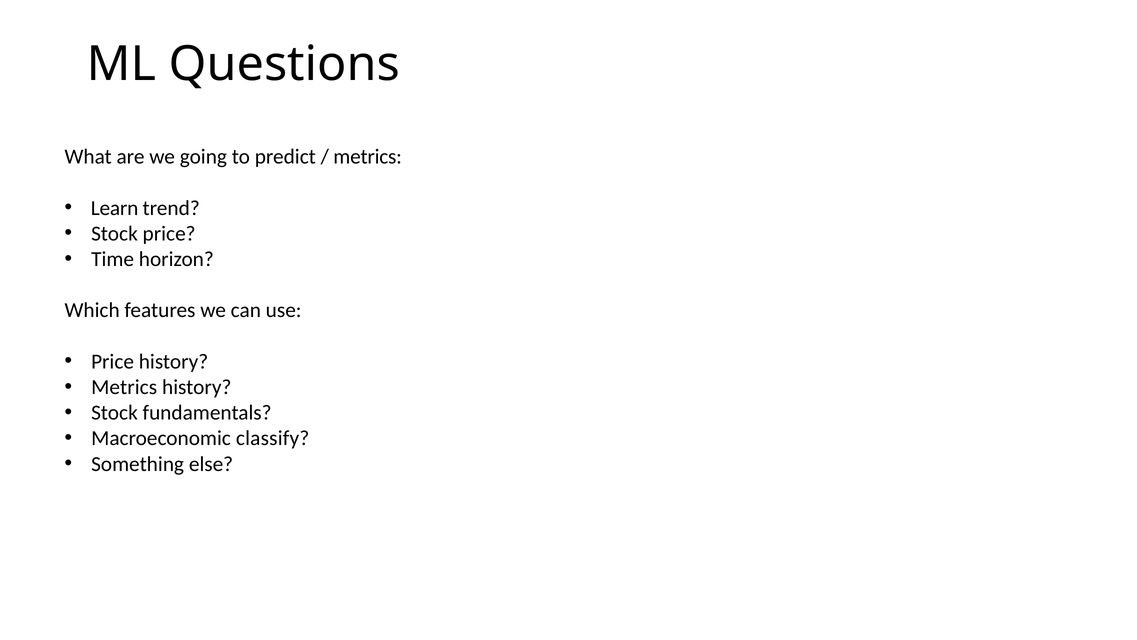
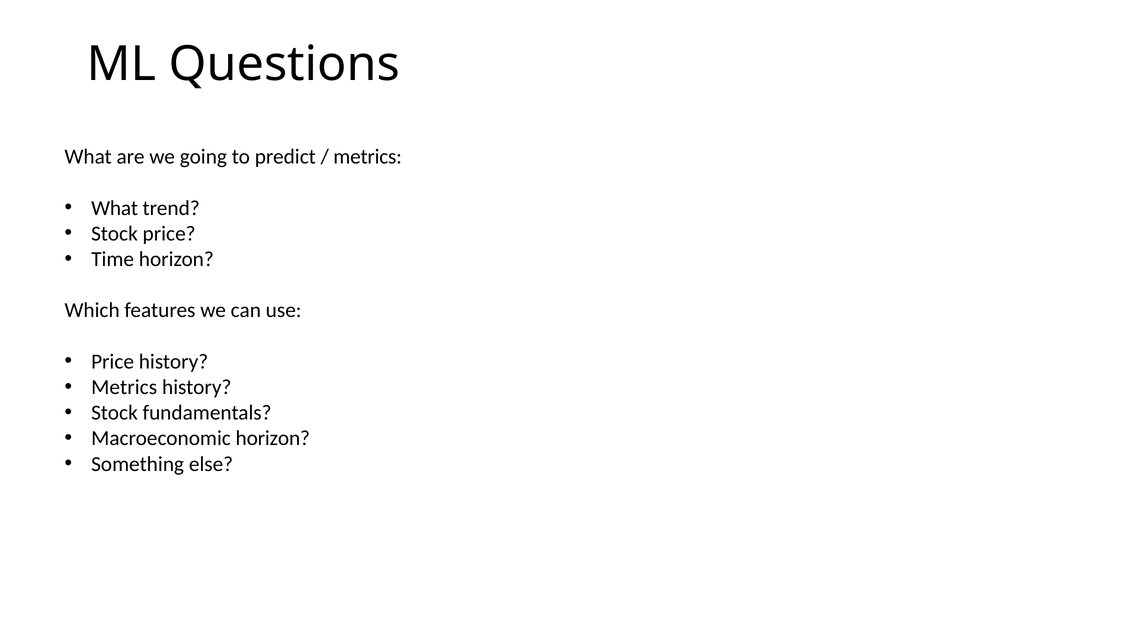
Learn at (115, 208): Learn -> What
Macroeconomic classify: classify -> horizon
